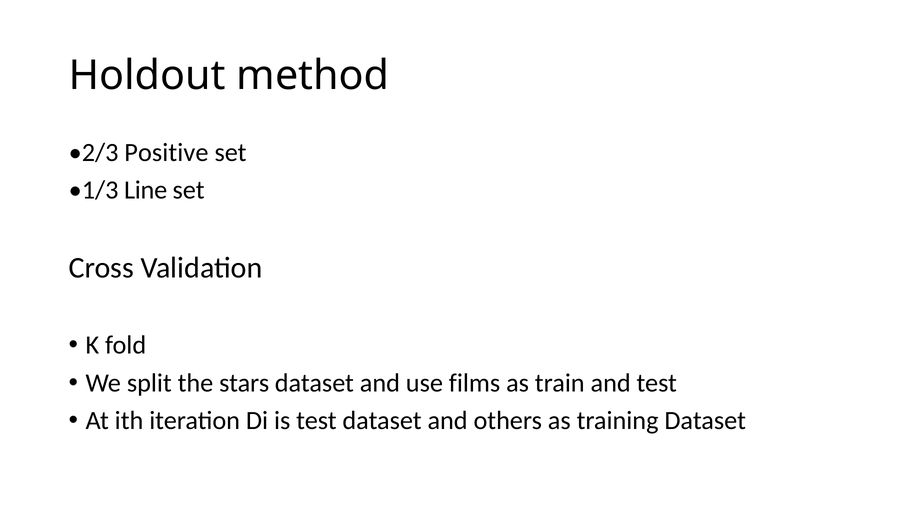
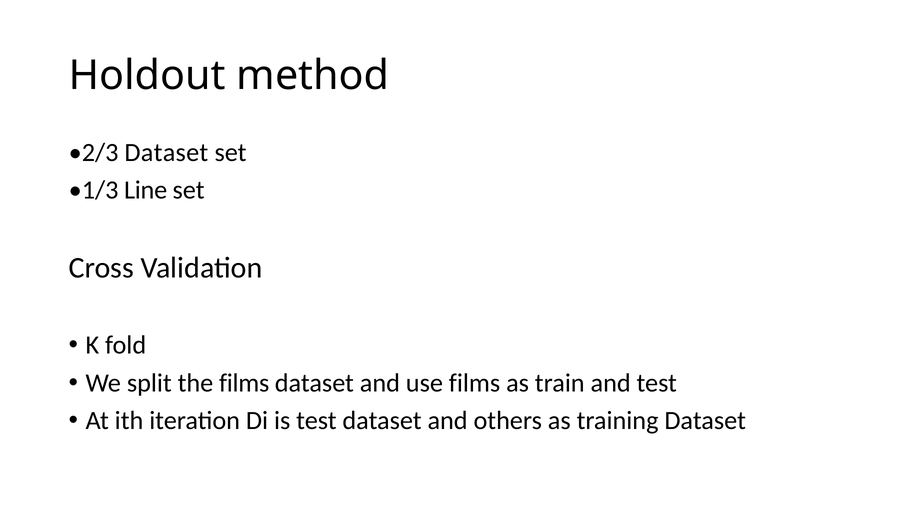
•2/3 Positive: Positive -> Dataset
the stars: stars -> films
